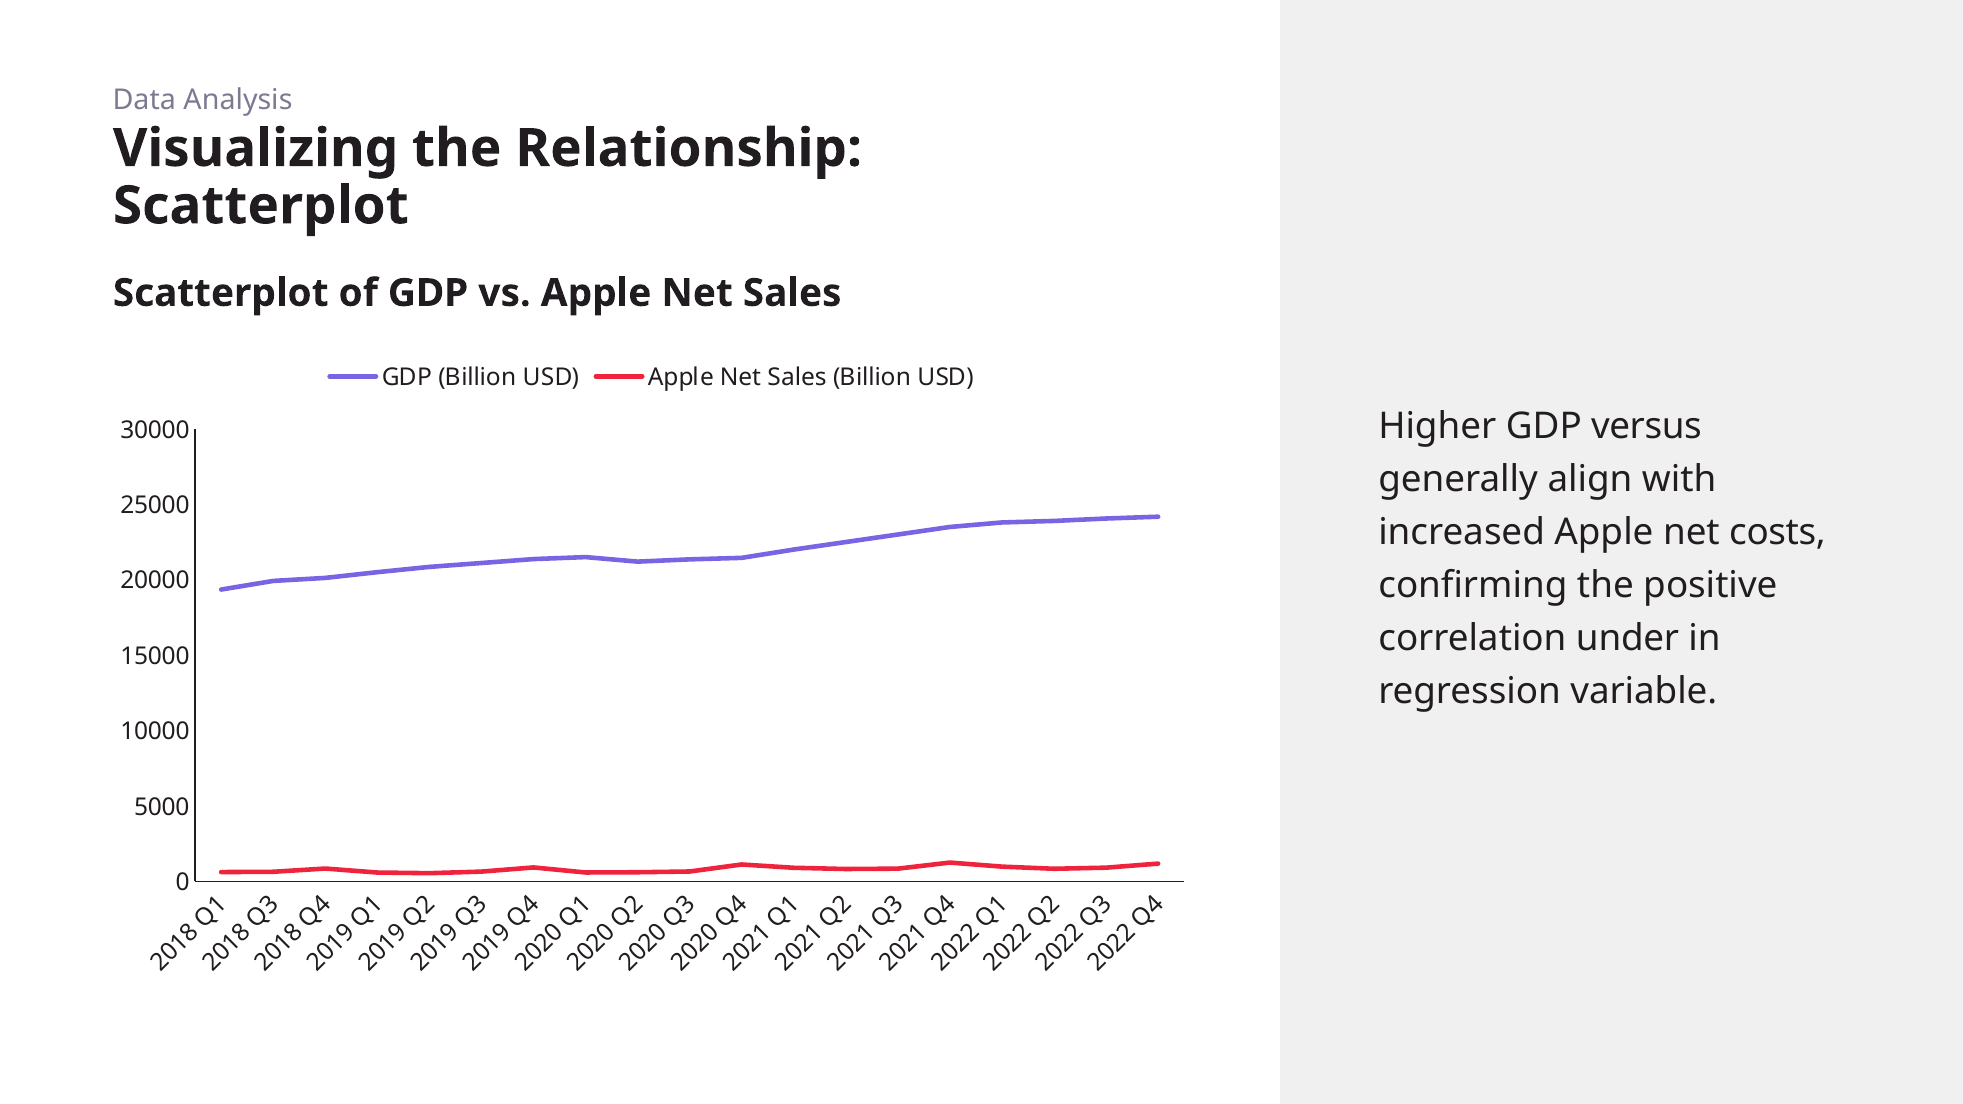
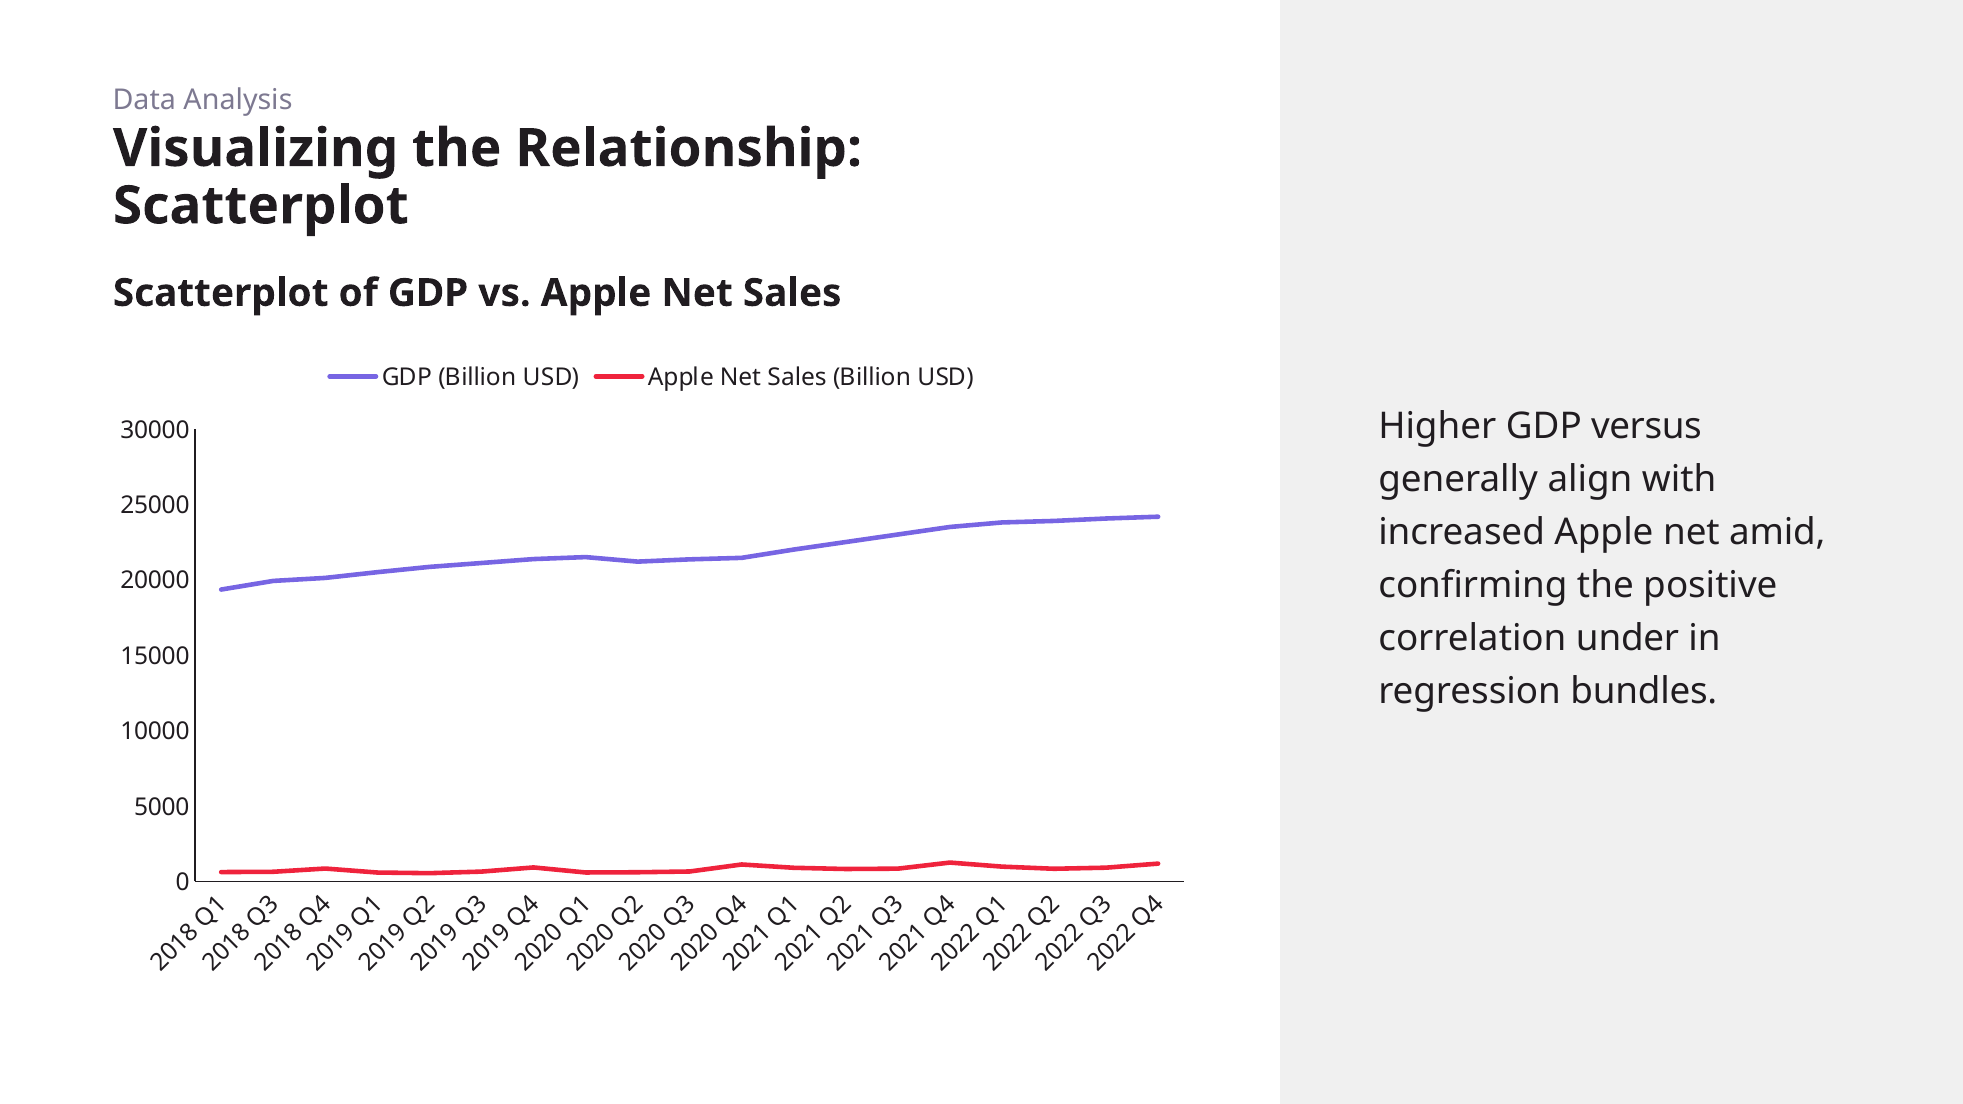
costs: costs -> amid
variable: variable -> bundles
